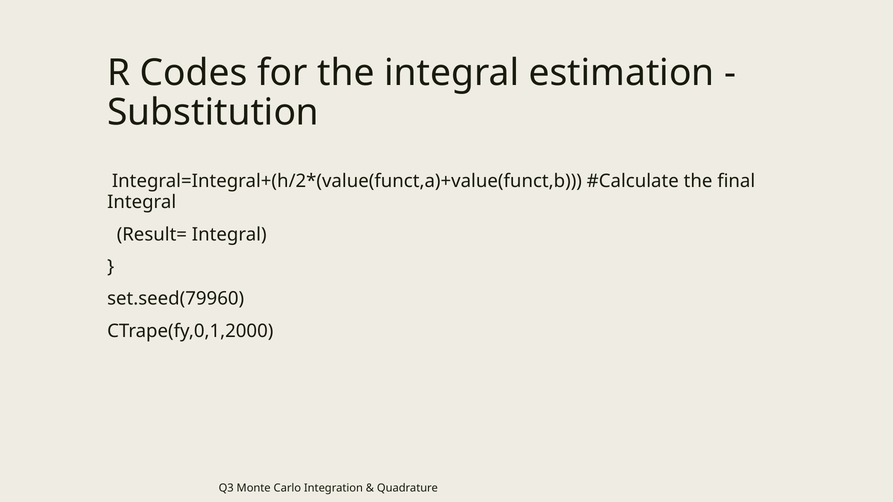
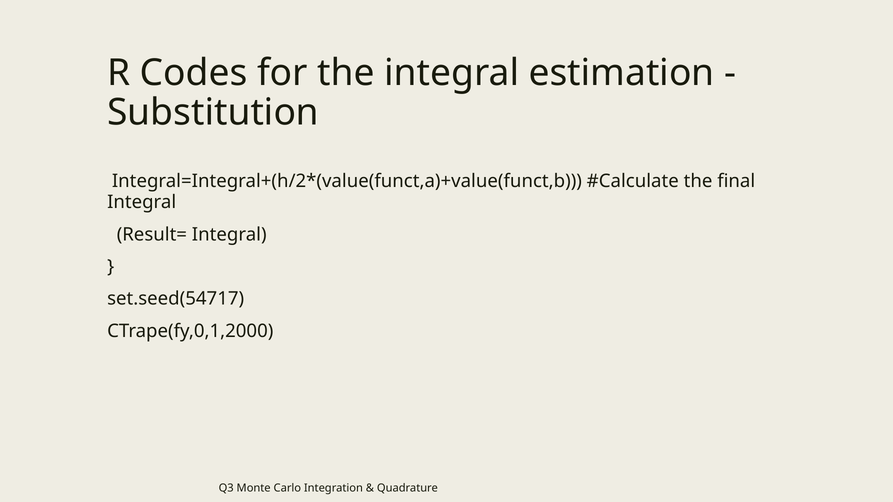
set.seed(79960: set.seed(79960 -> set.seed(54717
